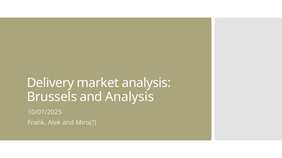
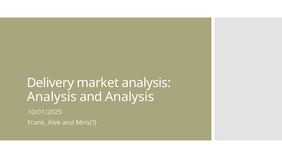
Brussels at (52, 97): Brussels -> Analysis
